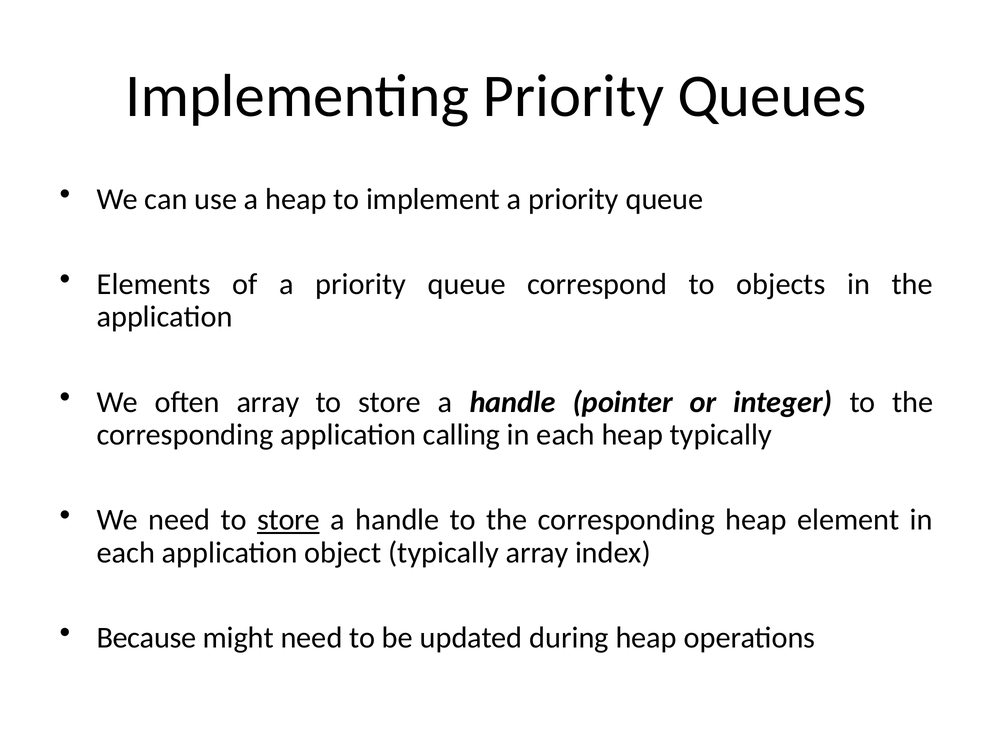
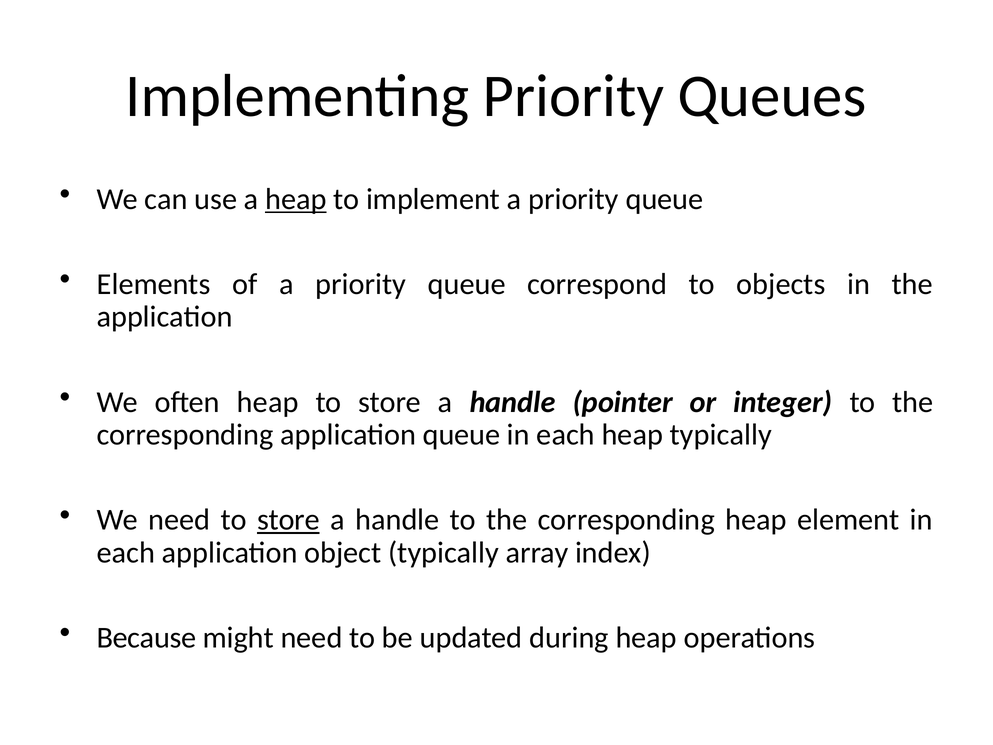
heap at (296, 199) underline: none -> present
often array: array -> heap
application calling: calling -> queue
